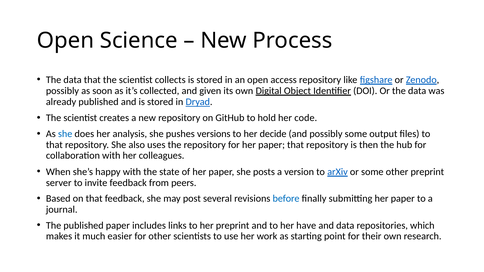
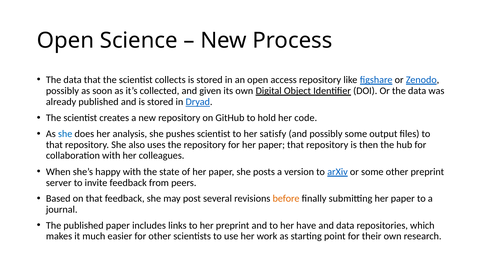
pushes versions: versions -> scientist
decide: decide -> satisfy
before colour: blue -> orange
